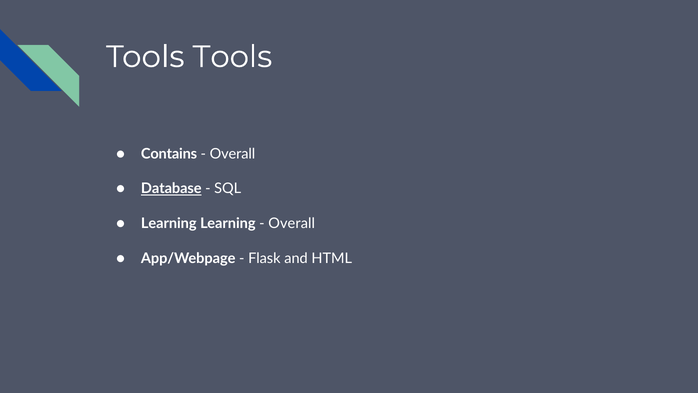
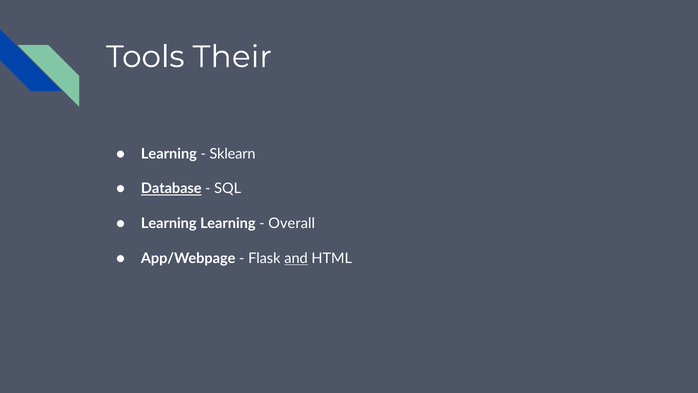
Tools Tools: Tools -> Their
Contains at (169, 154): Contains -> Learning
Overall at (232, 154): Overall -> Sklearn
and underline: none -> present
